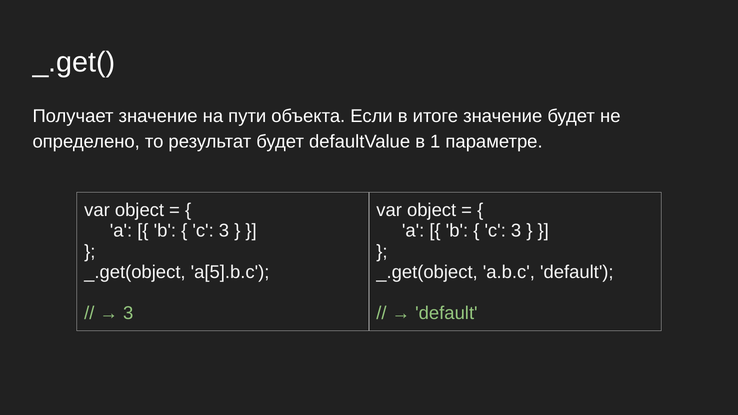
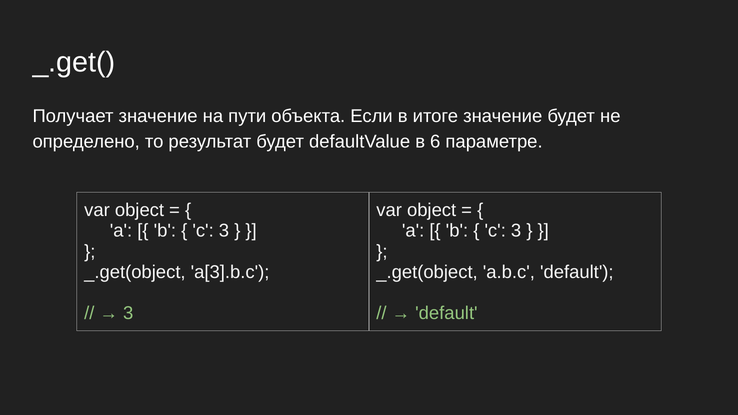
1: 1 -> 6
a[5].b.c: a[5].b.c -> a[3].b.c
